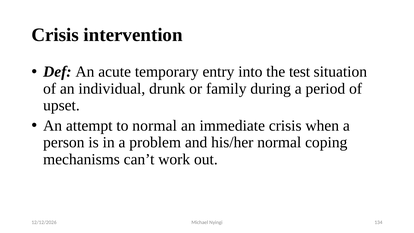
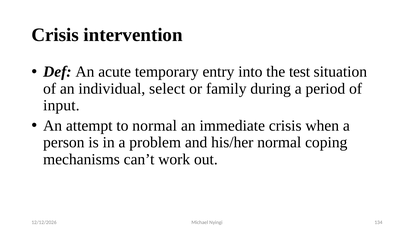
drunk: drunk -> select
upset: upset -> input
